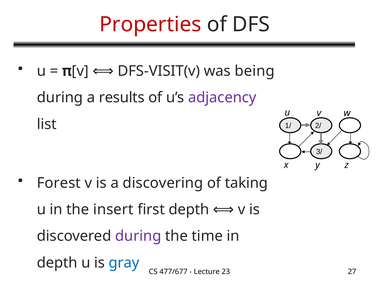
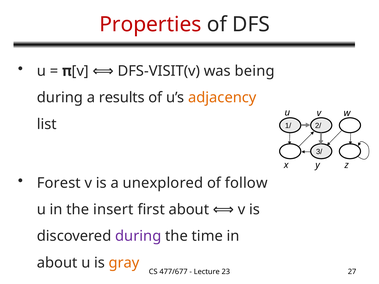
adjacency colour: purple -> orange
discovering: discovering -> unexplored
taking: taking -> follow
first depth: depth -> about
depth at (57, 263): depth -> about
gray colour: blue -> orange
